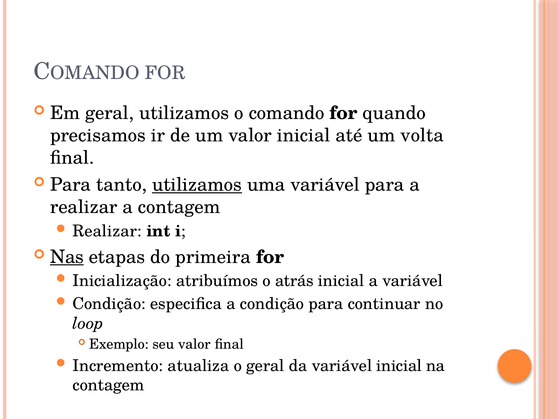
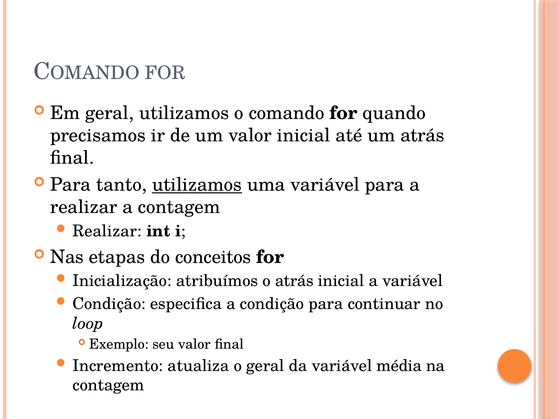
um volta: volta -> atrás
Nas underline: present -> none
primeira: primeira -> conceitos
variável inicial: inicial -> média
